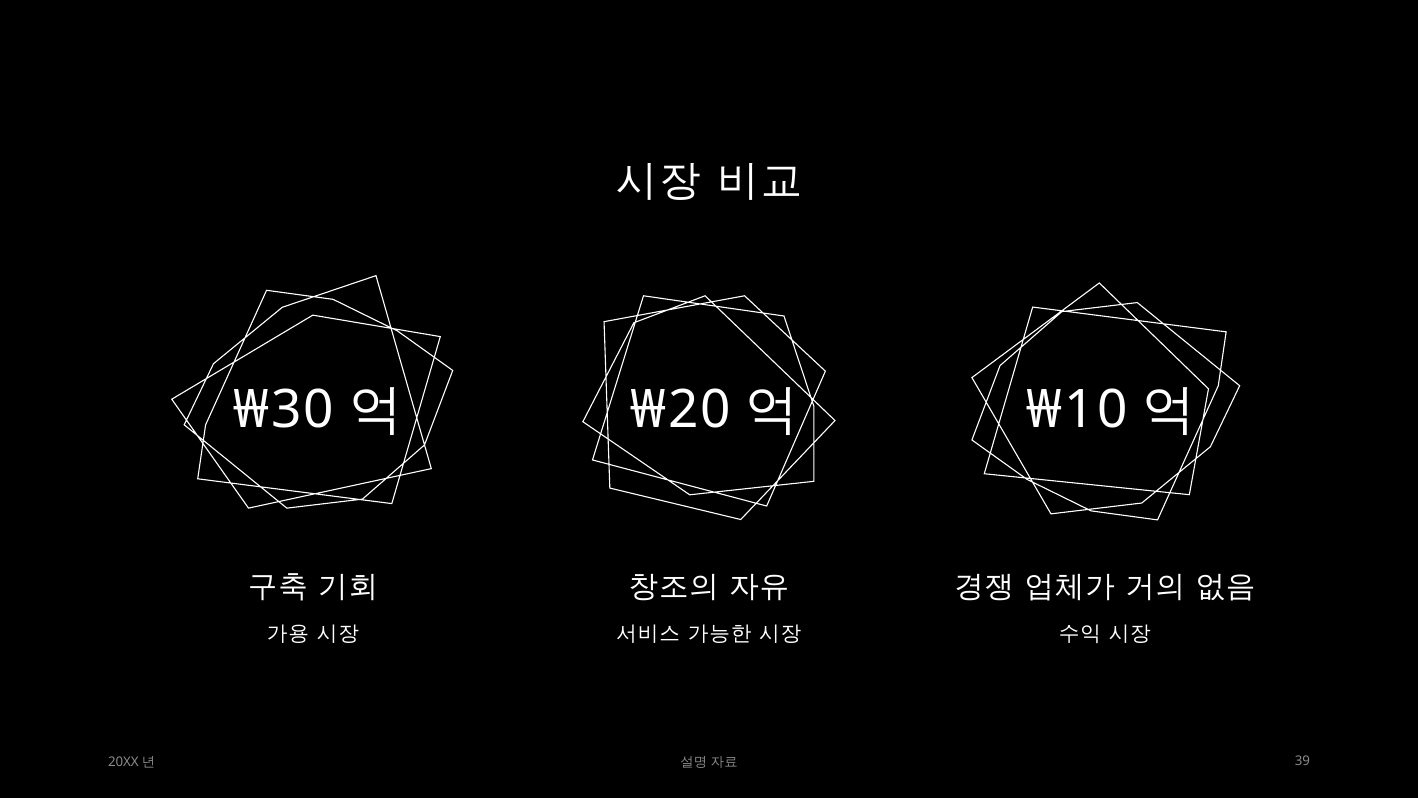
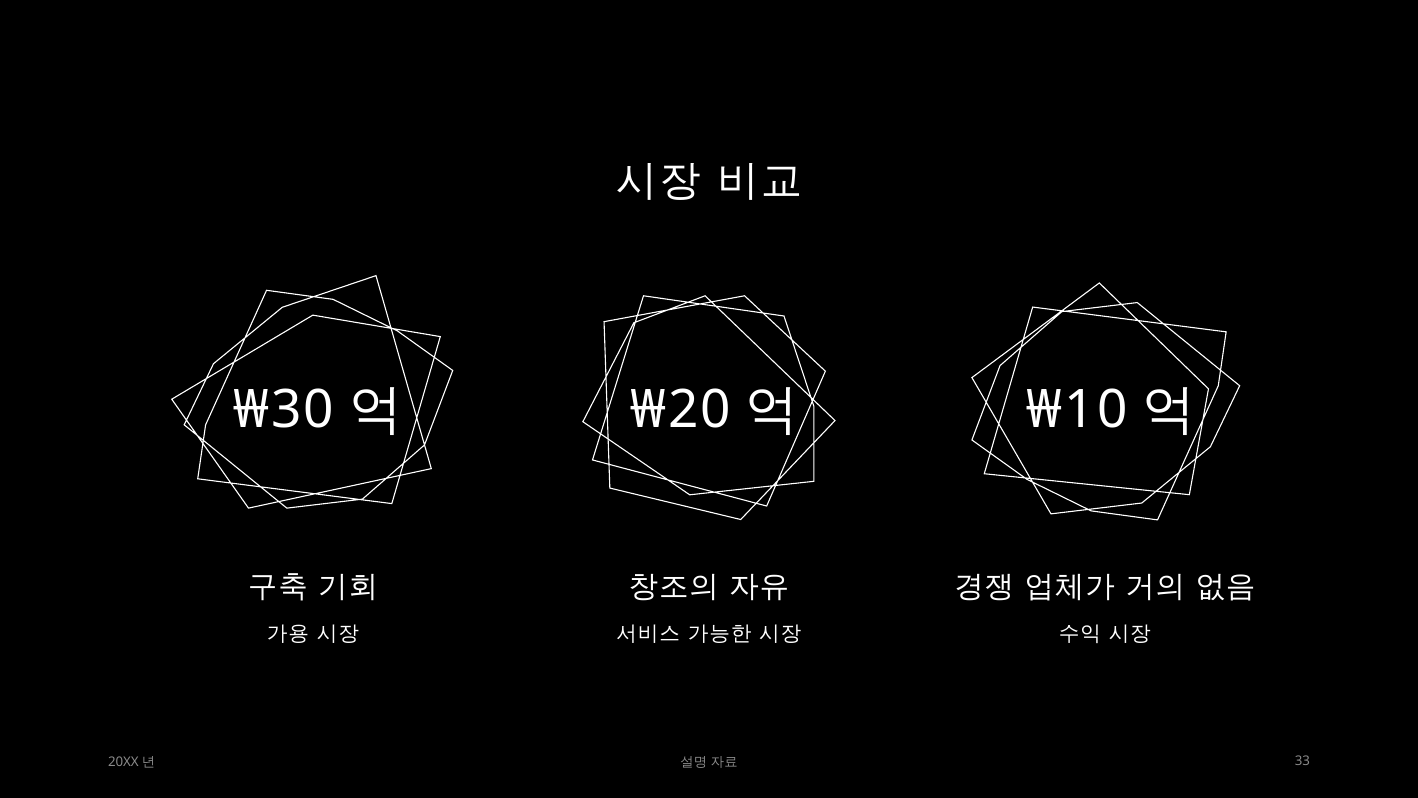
39: 39 -> 33
